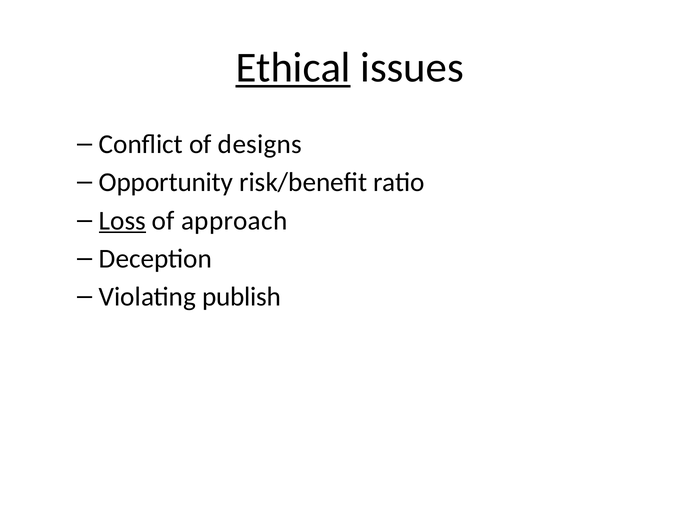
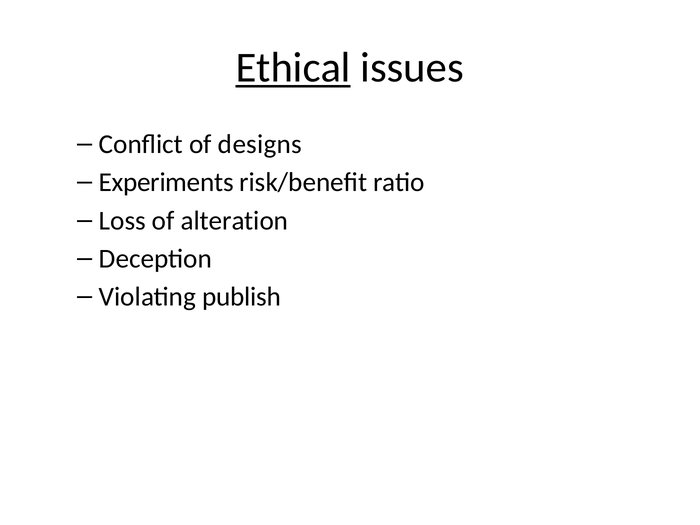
Opportunity: Opportunity -> Experiments
Loss underline: present -> none
approach: approach -> alteration
